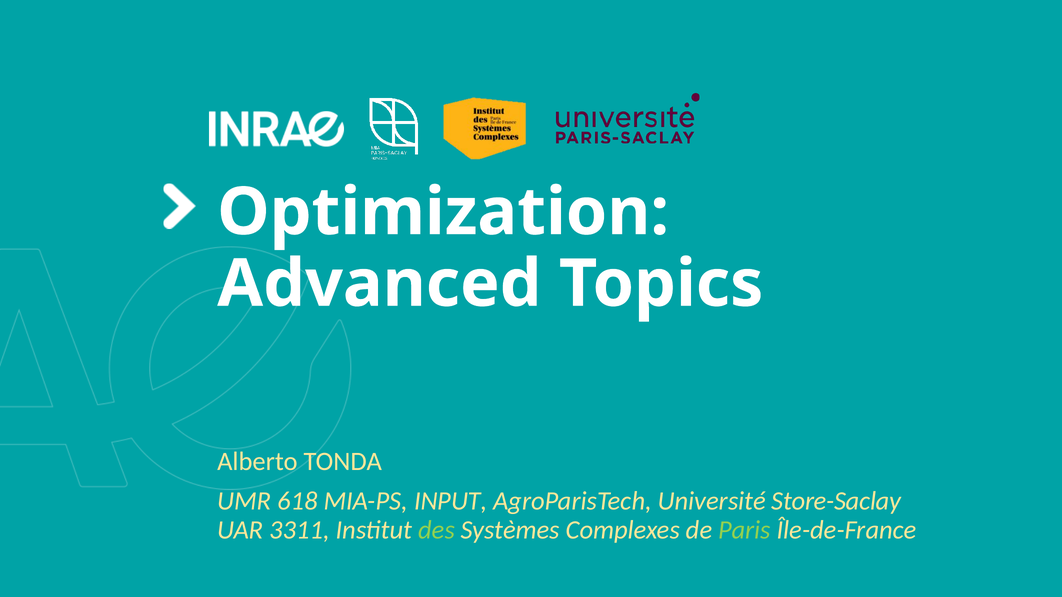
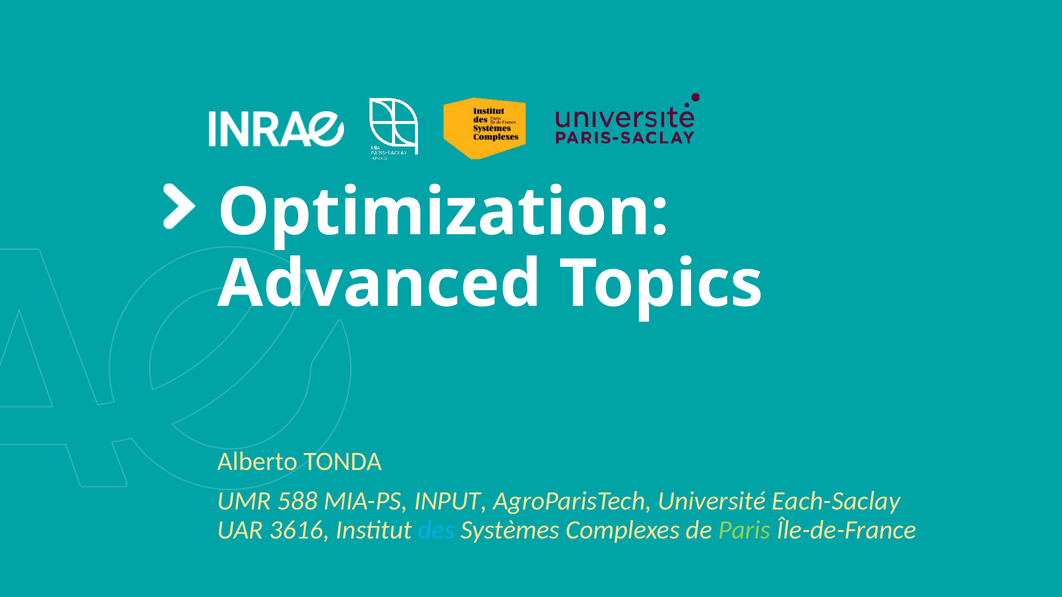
618: 618 -> 588
Store-Saclay: Store-Saclay -> Each-Saclay
3311: 3311 -> 3616
des colour: light green -> light blue
